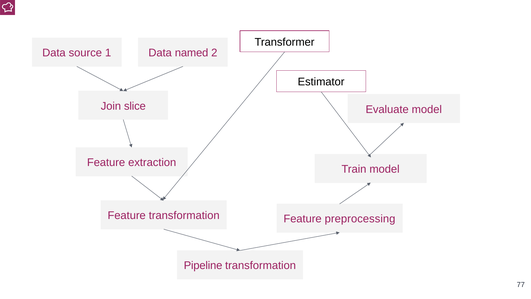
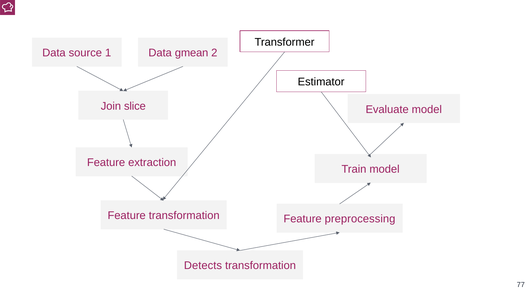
named: named -> gmean
Pipeline: Pipeline -> Detects
